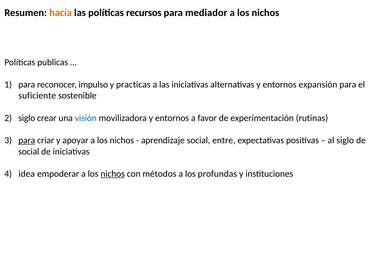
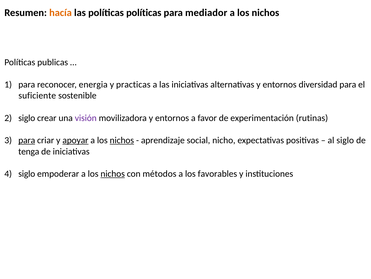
políticas recursos: recursos -> políticas
impulso: impulso -> energia
expansión: expansión -> diversidad
visión colour: blue -> purple
apoyar underline: none -> present
nichos at (122, 140) underline: none -> present
entre: entre -> nicho
social at (29, 151): social -> tenga
idea at (27, 173): idea -> siglo
profundas: profundas -> favorables
